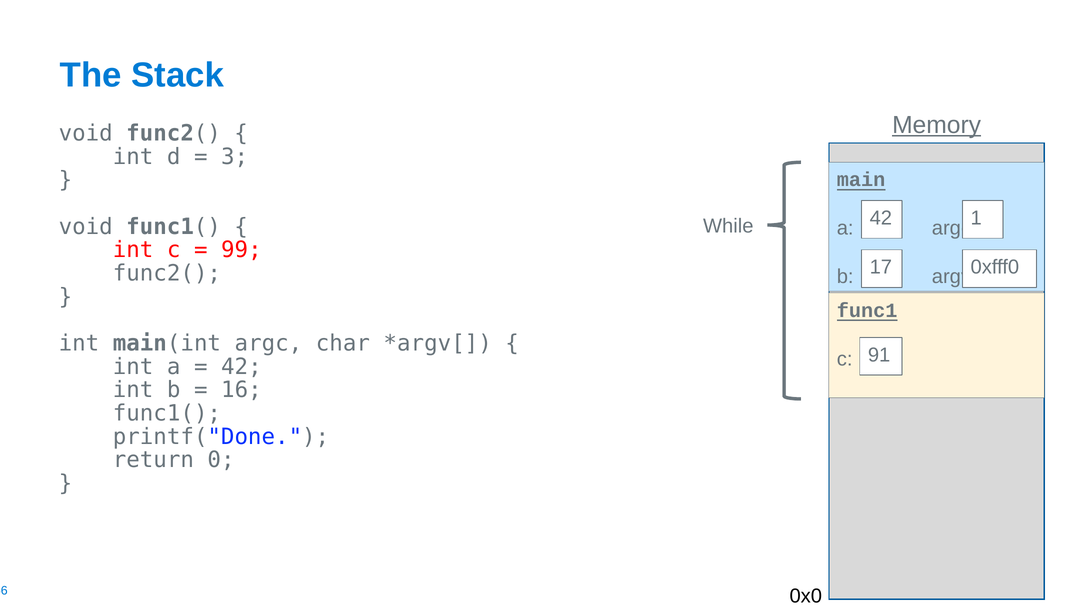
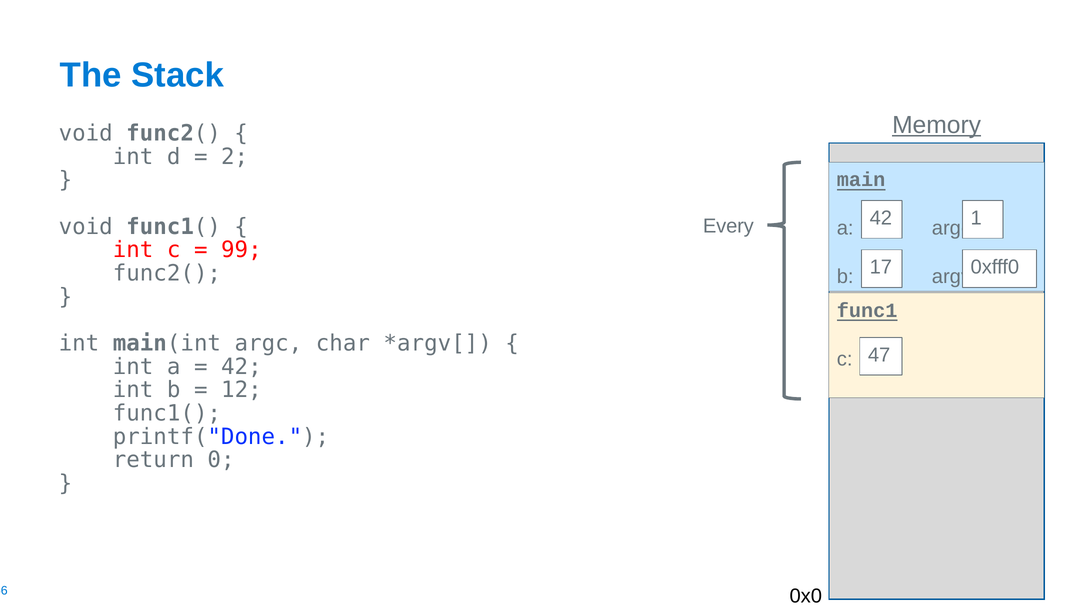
3: 3 -> 2
While: While -> Every
91: 91 -> 47
16: 16 -> 12
